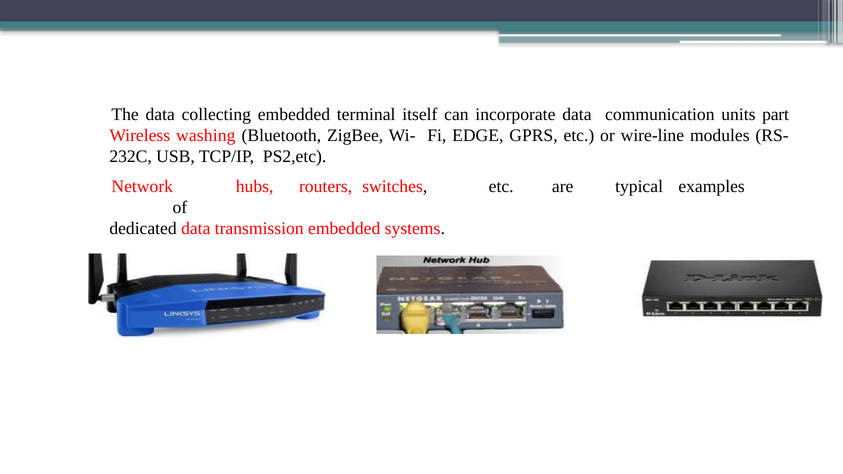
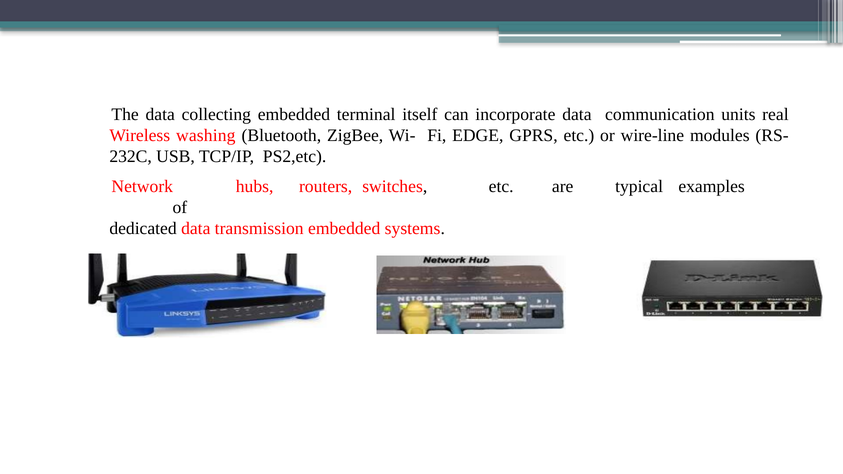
part: part -> real
